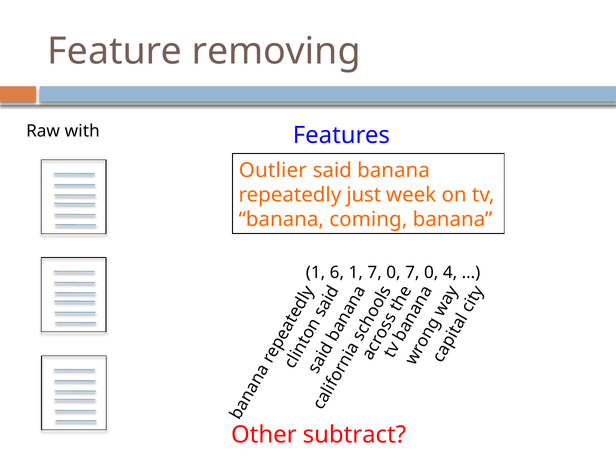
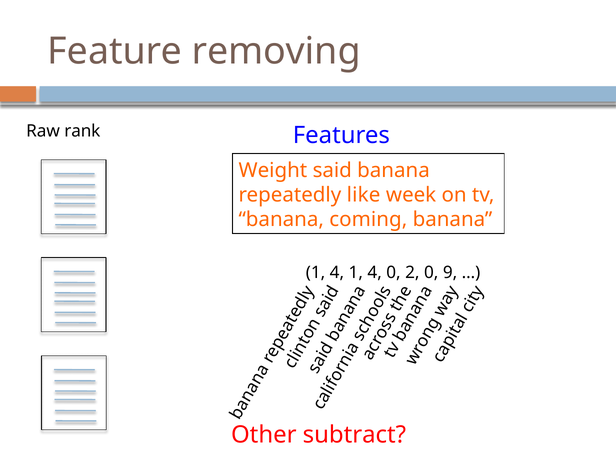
with: with -> rank
Outlier: Outlier -> Weight
just: just -> like
6 at (337, 273): 6 -> 4
7 at (375, 273): 7 -> 4
0 7: 7 -> 2
4: 4 -> 9
